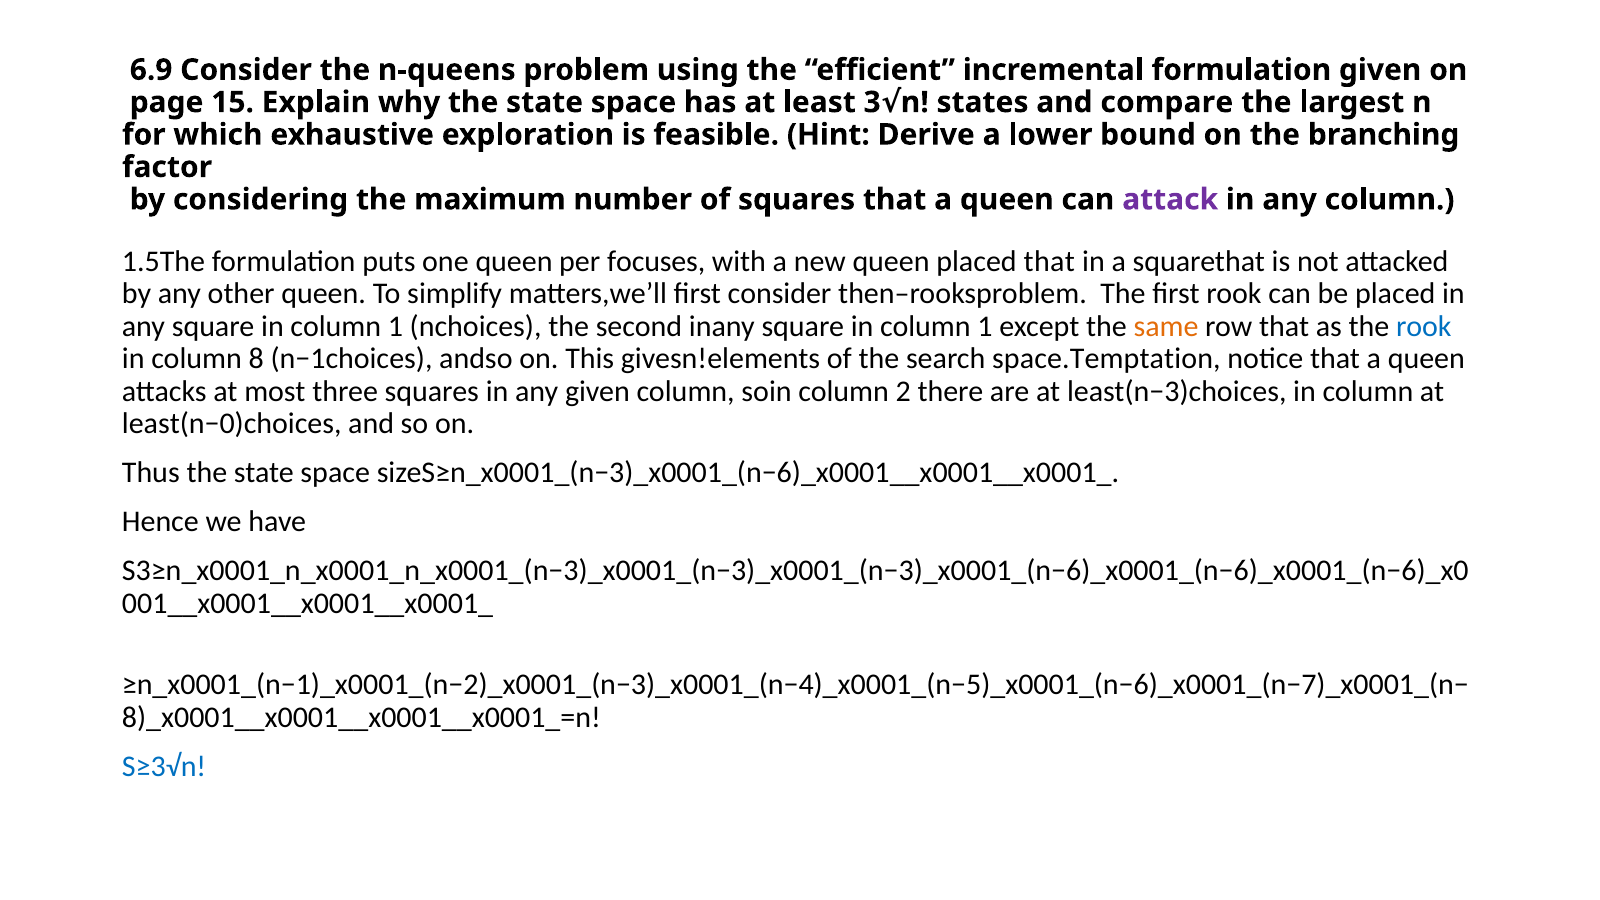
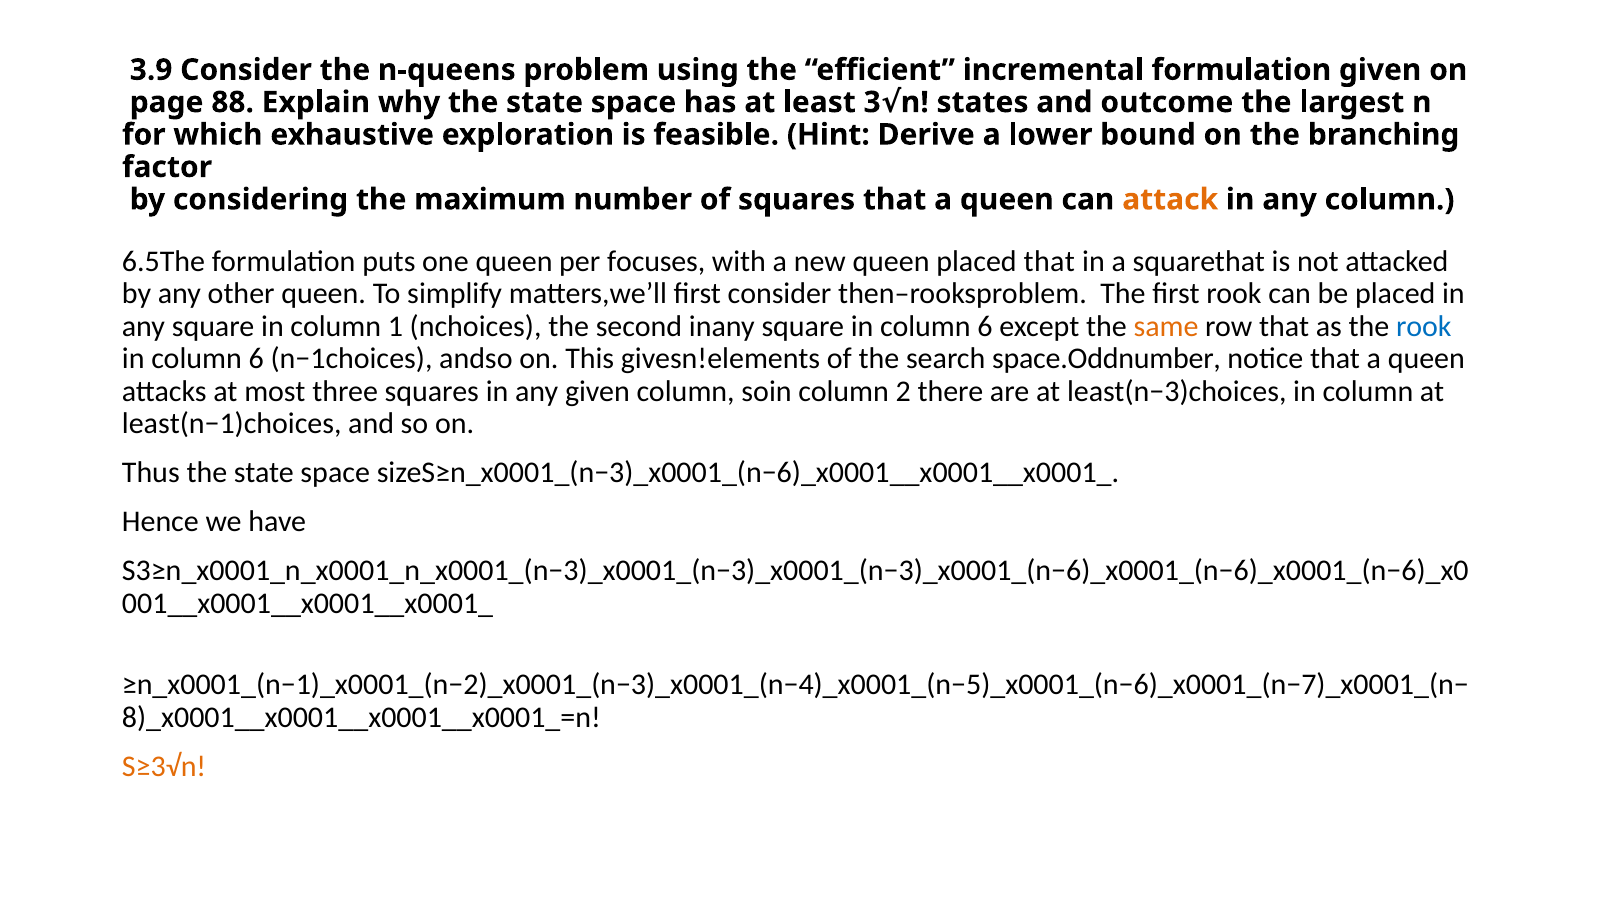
6.9: 6.9 -> 3.9
15: 15 -> 88
compare: compare -> outcome
attack colour: purple -> orange
1.5The: 1.5The -> 6.5The
1 at (985, 326): 1 -> 6
8 at (256, 359): 8 -> 6
space.Temptation: space.Temptation -> space.Oddnumber
least(n−0)choices: least(n−0)choices -> least(n−1)choices
S≥3√n colour: blue -> orange
